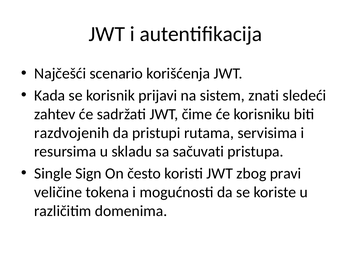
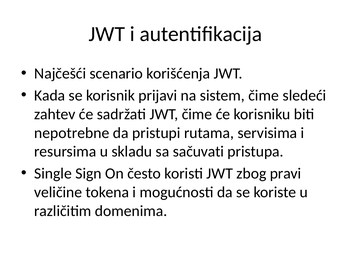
sistem znati: znati -> čime
razdvojenih: razdvojenih -> nepotrebne
